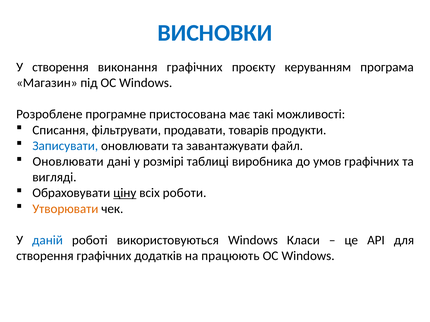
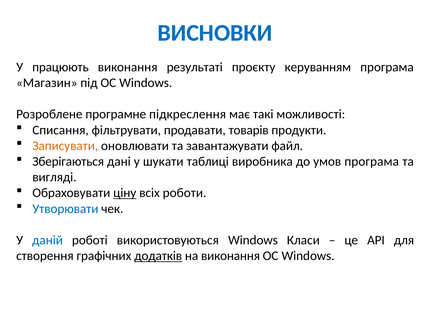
У створення: створення -> працюють
виконання графічних: графічних -> результаті
пристосована: пристосована -> підкреслення
Записувати colour: blue -> orange
Оновлювати at (68, 162): Оновлювати -> Зберігаються
розмірі: розмірі -> шукати
умов графічних: графічних -> програма
Утворювати colour: orange -> blue
додатків underline: none -> present
на працюють: працюють -> виконання
